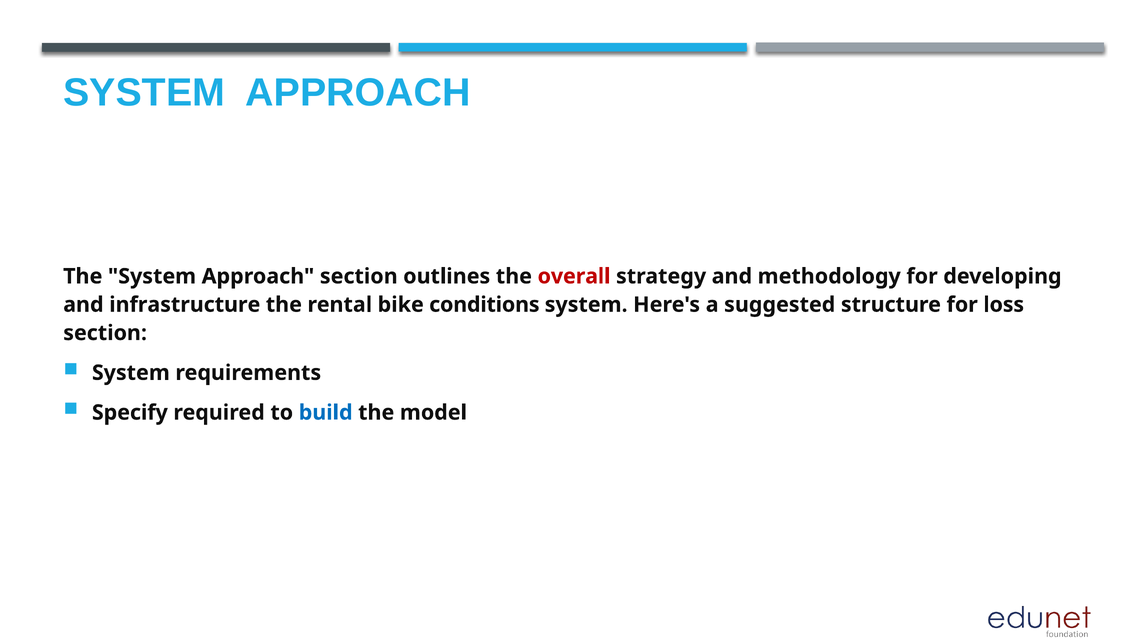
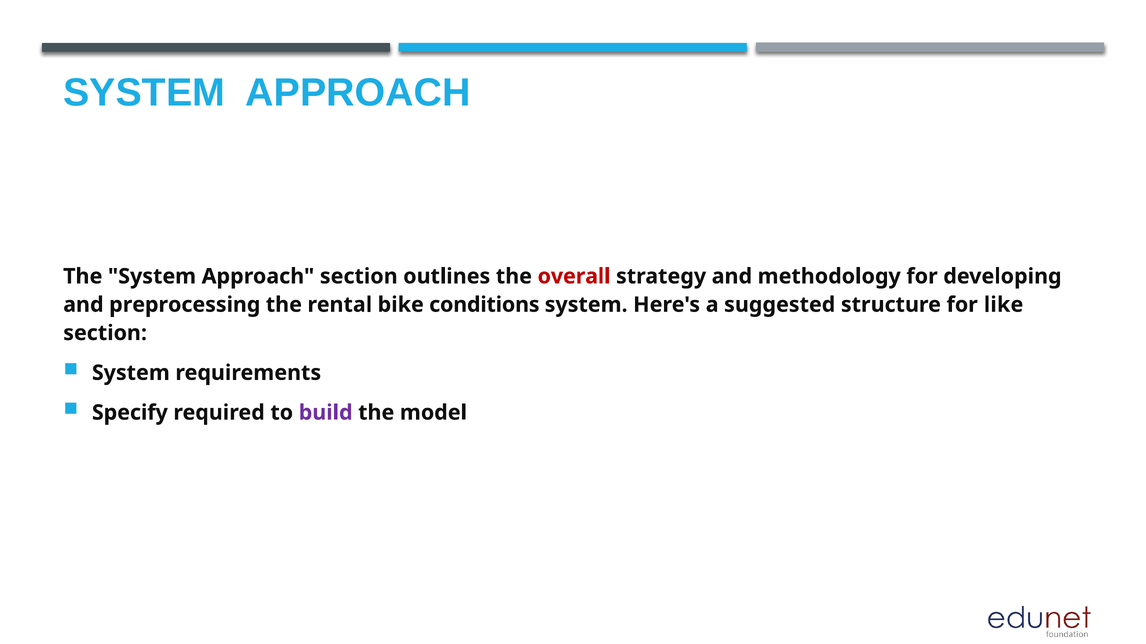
infrastructure: infrastructure -> preprocessing
loss: loss -> like
build colour: blue -> purple
